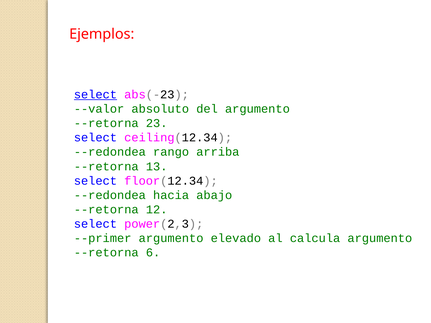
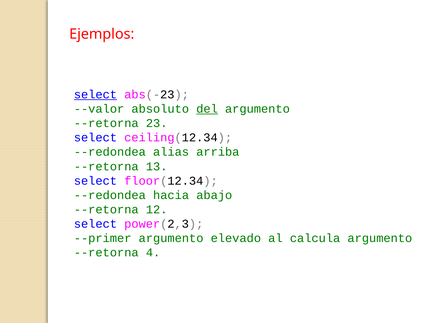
del underline: none -> present
rango: rango -> alias
6: 6 -> 4
